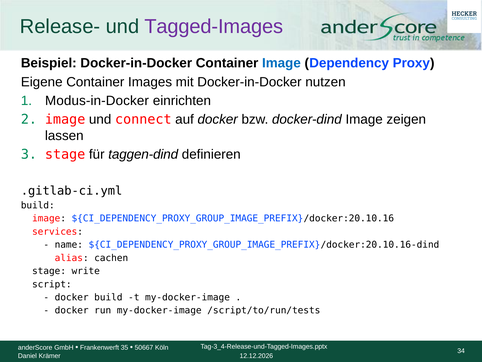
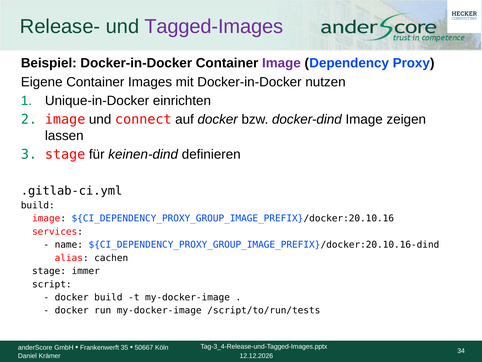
Image at (281, 63) colour: blue -> purple
Modus-in-Docker: Modus-in-Docker -> Unique-in-Docker
taggen-dind: taggen-dind -> keinen-dind
write: write -> immer
